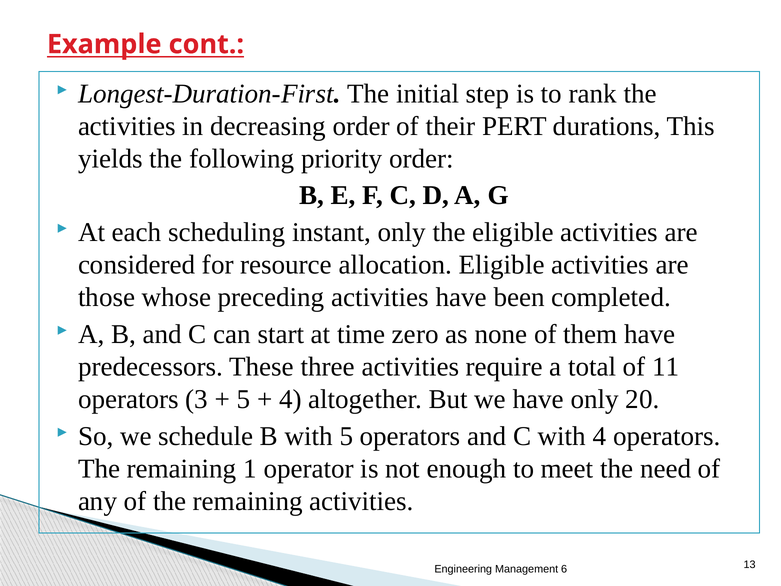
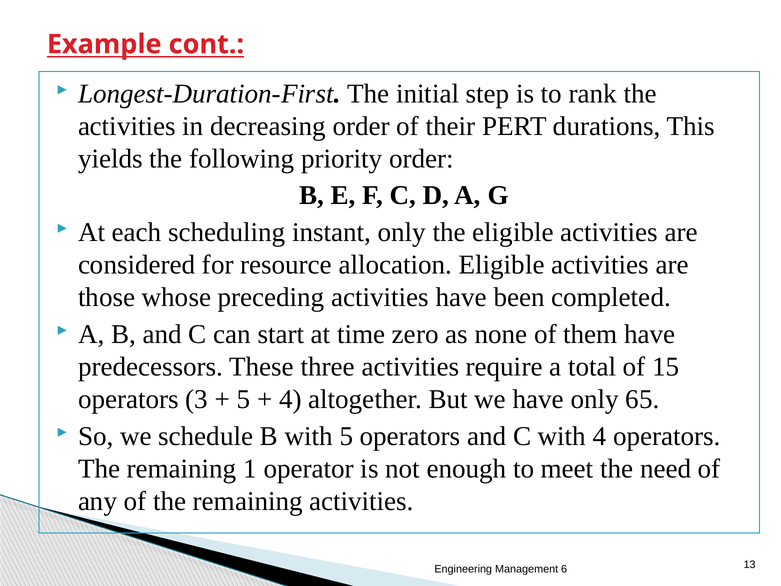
11: 11 -> 15
20: 20 -> 65
